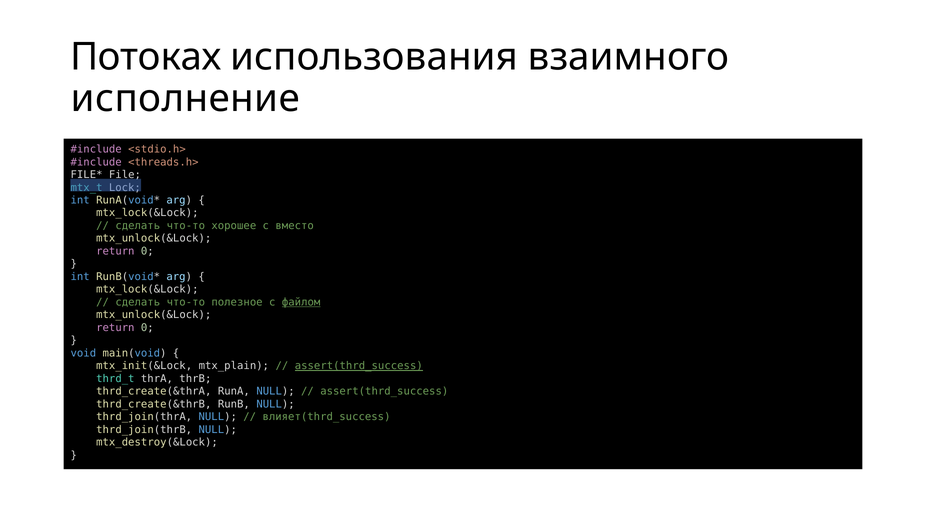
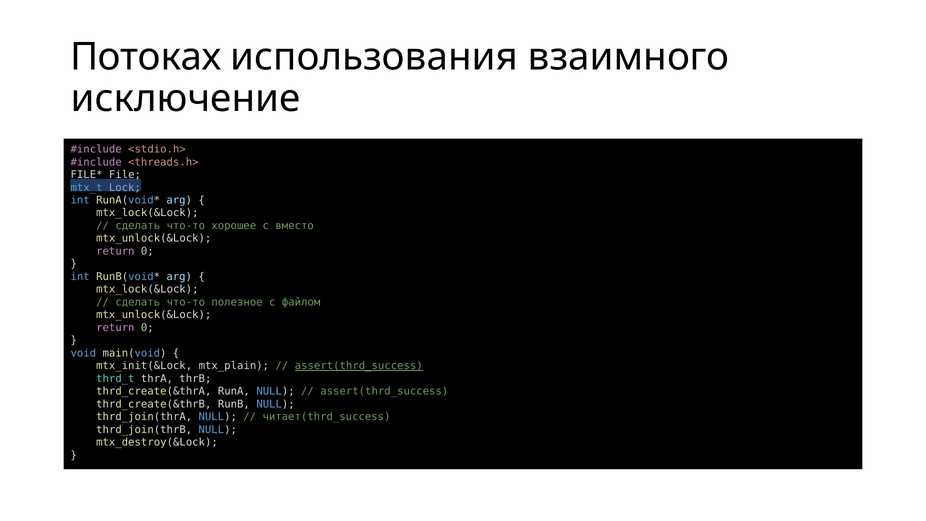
исполнение: исполнение -> исключение
файлом underline: present -> none
влияет(thrd_success: влияет(thrd_success -> читает(thrd_success
